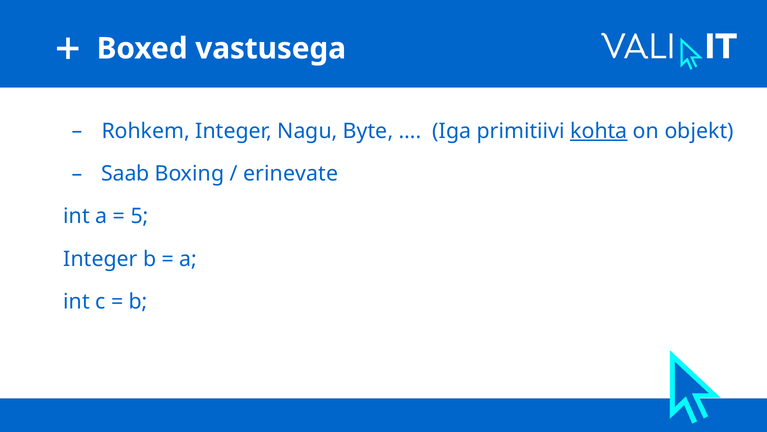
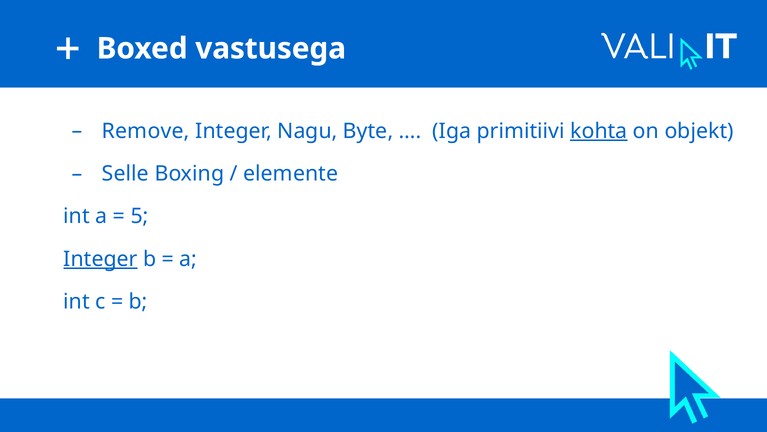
Rohkem: Rohkem -> Remove
Saab: Saab -> Selle
erinevate: erinevate -> elemente
Integer at (100, 259) underline: none -> present
